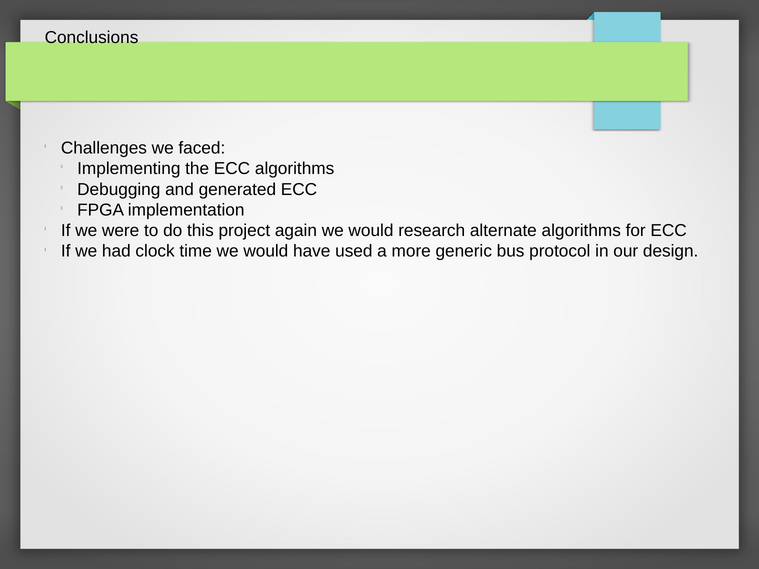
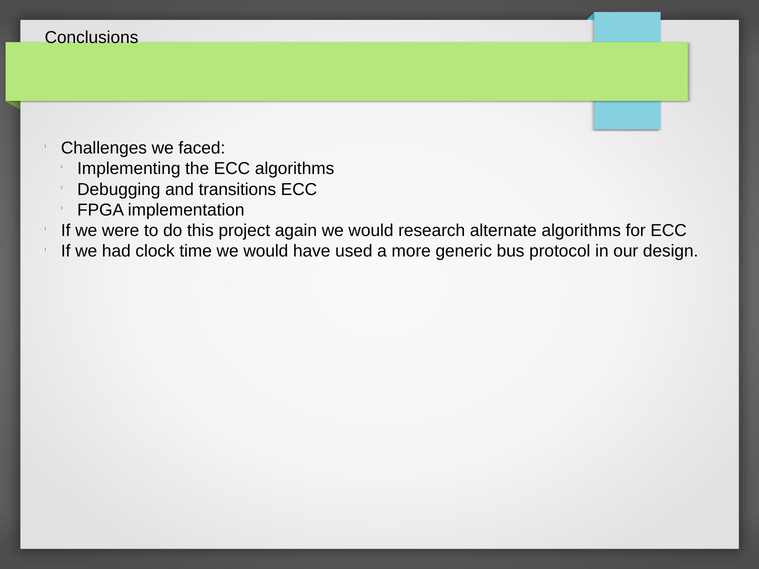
generated: generated -> transitions
